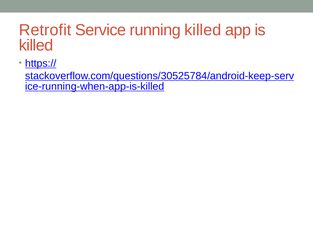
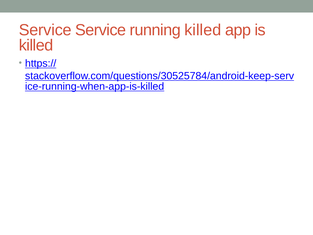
Retrofit at (45, 30): Retrofit -> Service
